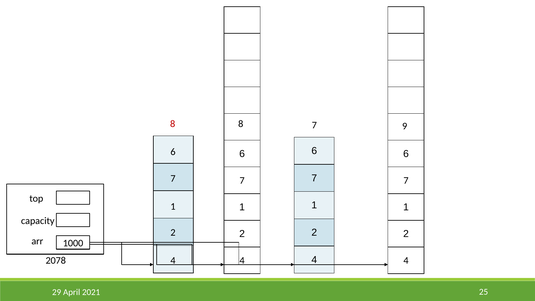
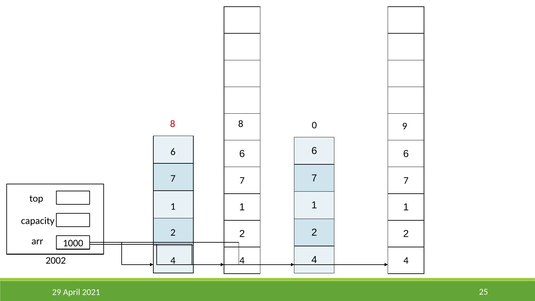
8 7: 7 -> 0
2078: 2078 -> 2002
